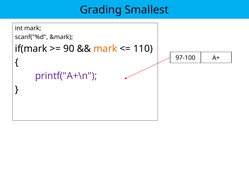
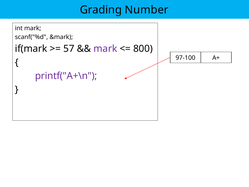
Smallest: Smallest -> Number
90: 90 -> 57
mark at (105, 49) colour: orange -> purple
110: 110 -> 800
